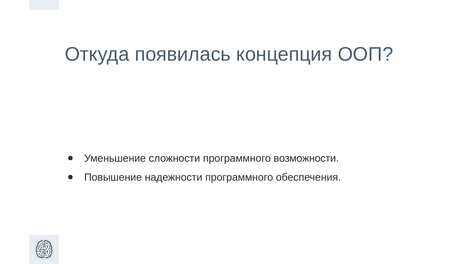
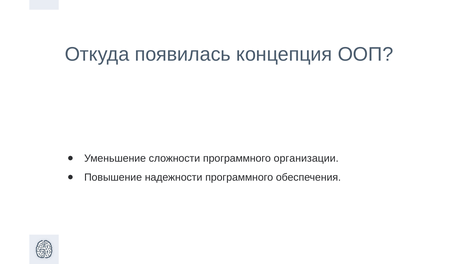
возможности: возможности -> организации
